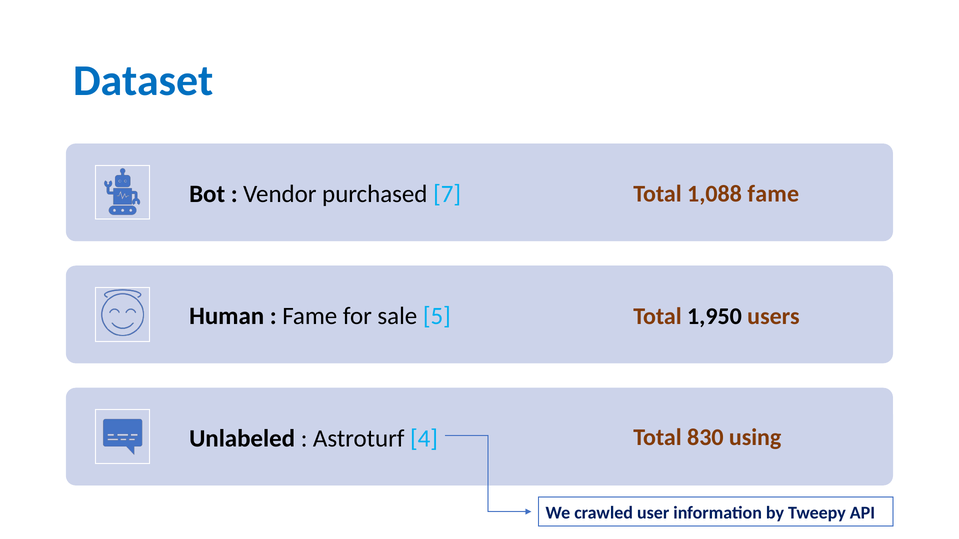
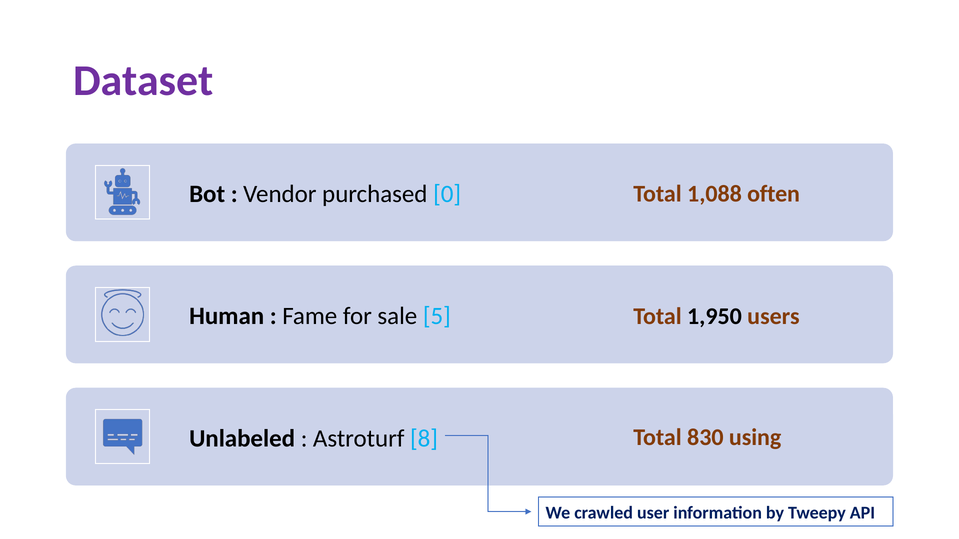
Dataset colour: blue -> purple
7: 7 -> 0
1,088 fame: fame -> often
4: 4 -> 8
